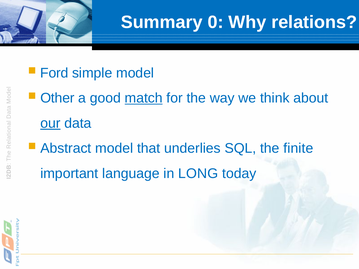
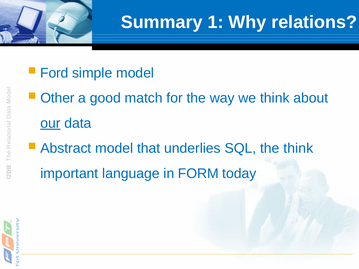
0: 0 -> 1
match underline: present -> none
the finite: finite -> think
LONG: LONG -> FORM
